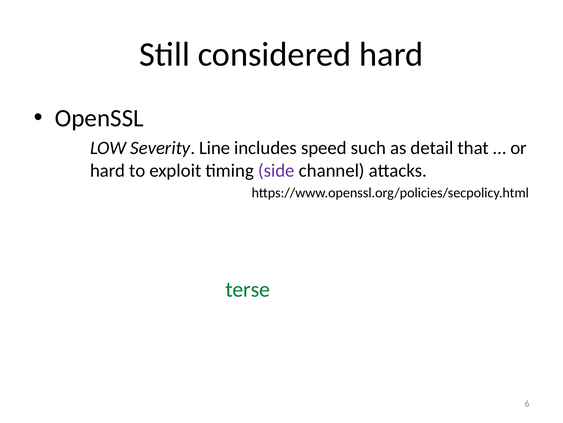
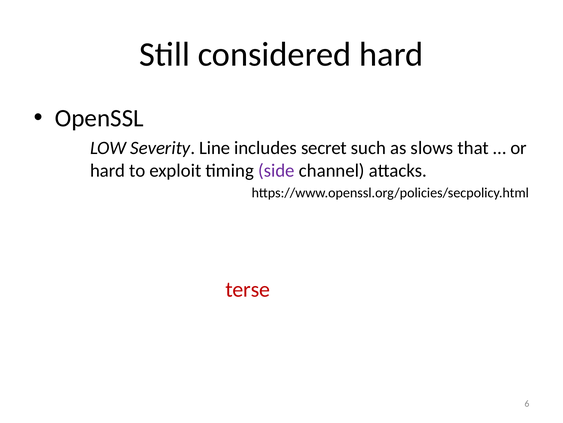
speed: speed -> secret
detail: detail -> slows
terse colour: green -> red
